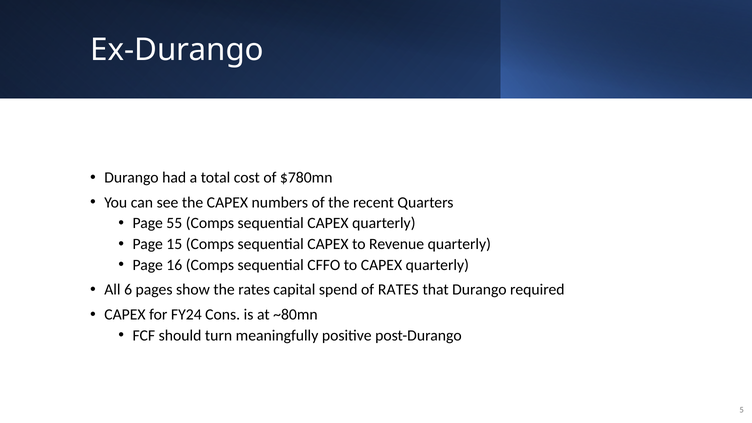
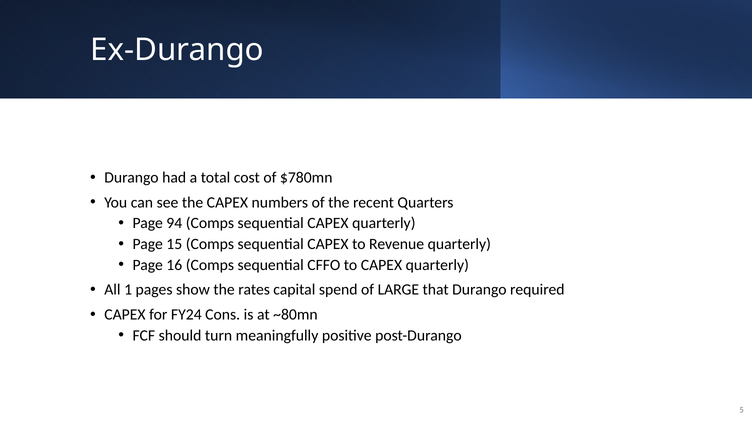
55: 55 -> 94
6: 6 -> 1
of RATES: RATES -> LARGE
